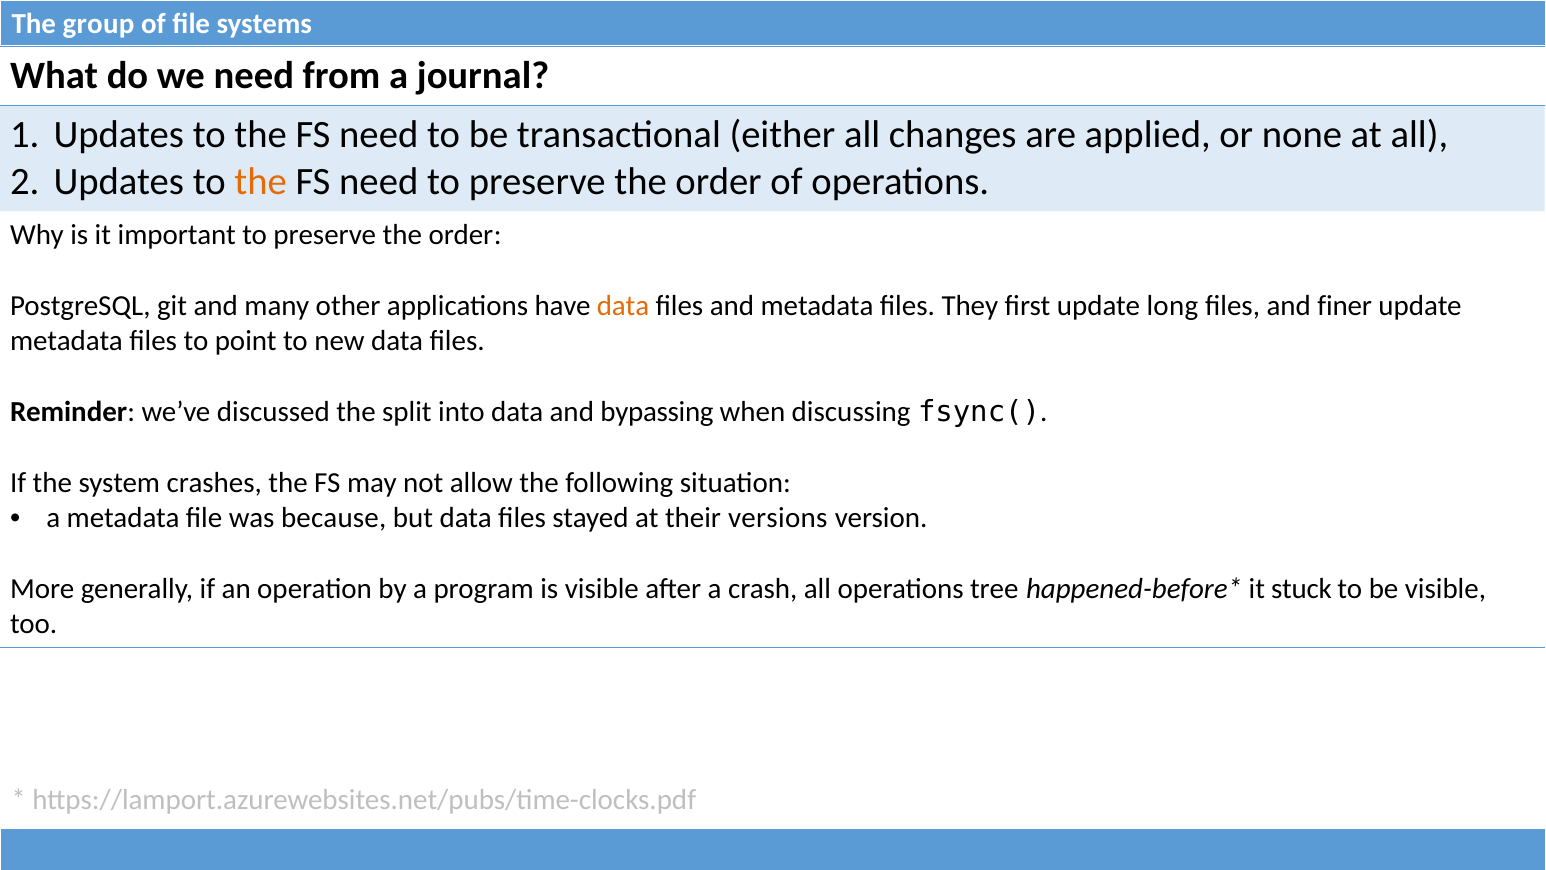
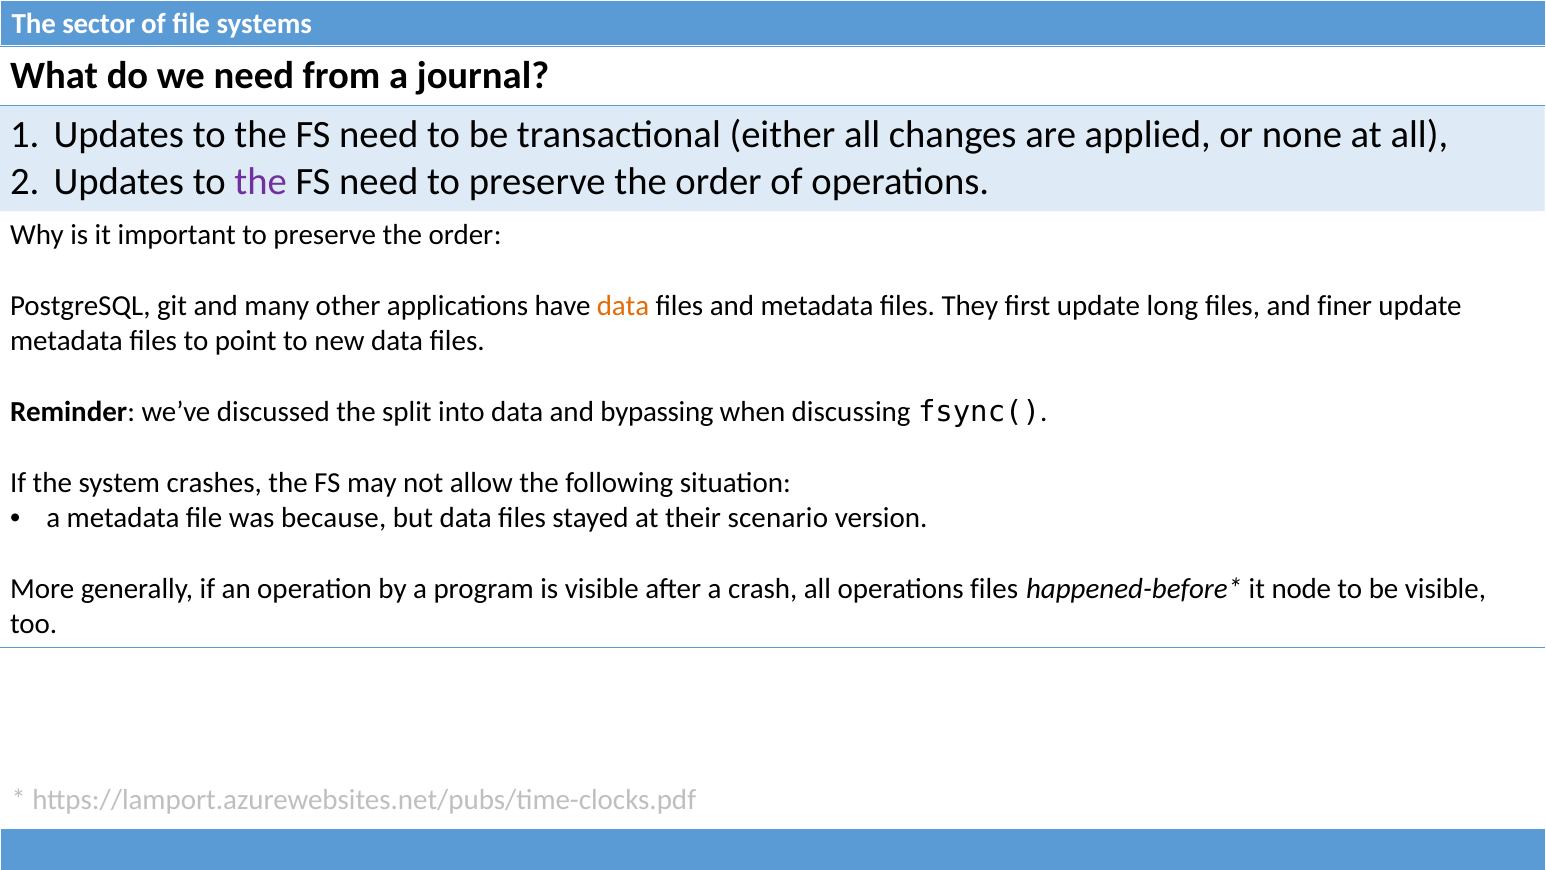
group: group -> sector
the at (261, 182) colour: orange -> purple
versions: versions -> scenario
operations tree: tree -> files
stuck: stuck -> node
